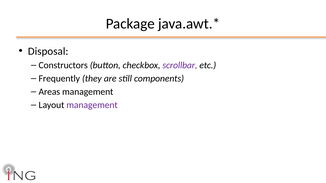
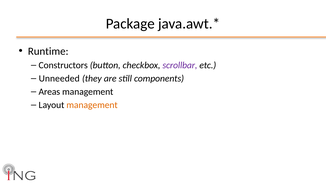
Disposal: Disposal -> Runtime
Frequently: Frequently -> Unneeded
management at (92, 105) colour: purple -> orange
